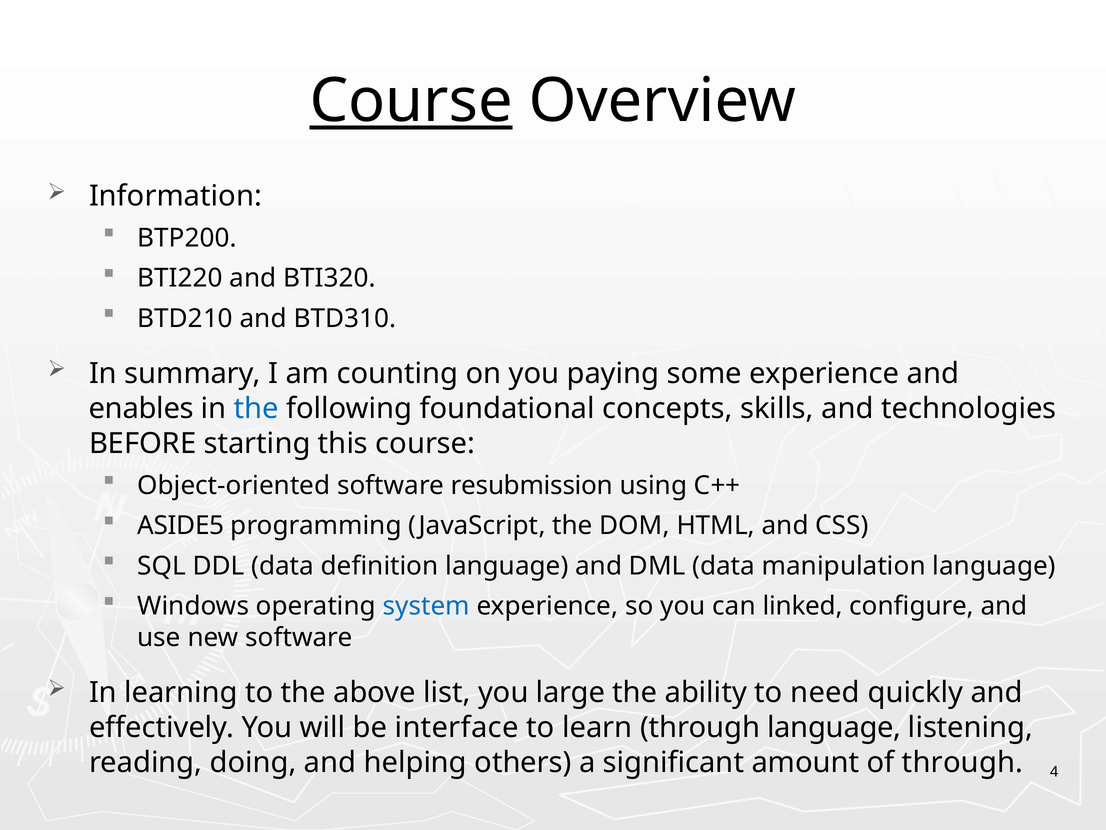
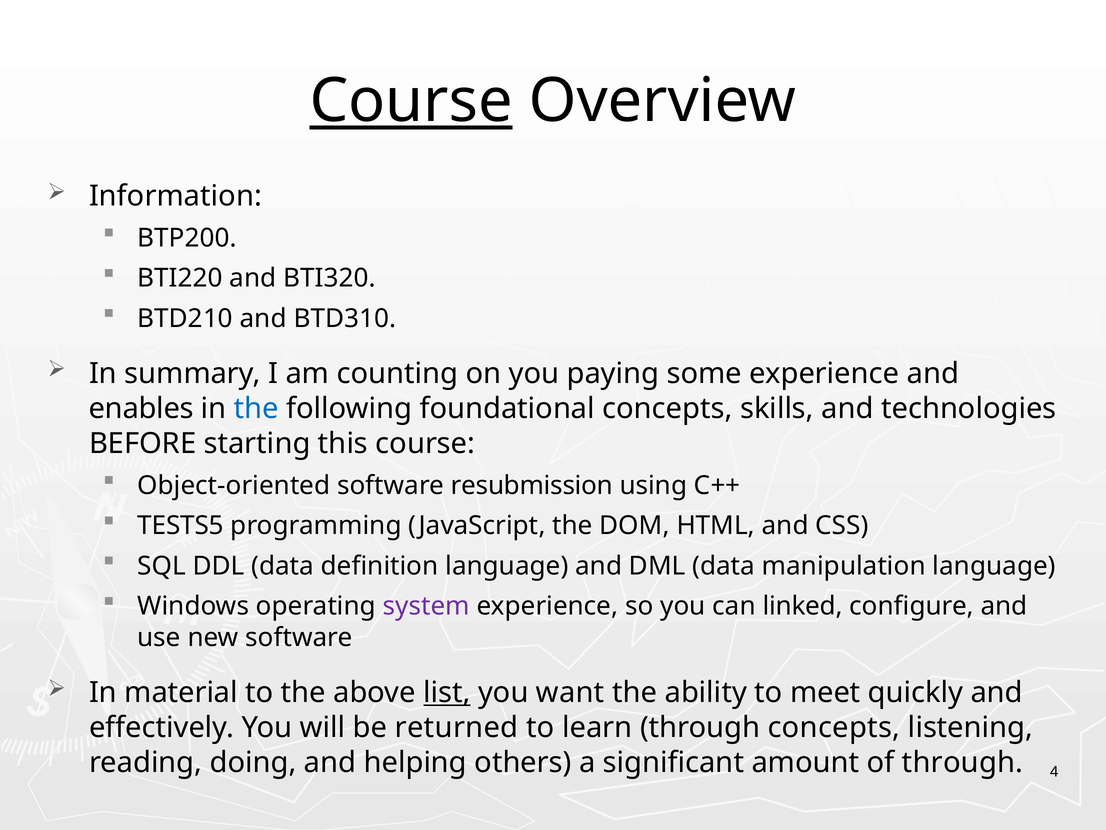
ASIDE5: ASIDE5 -> TESTS5
system colour: blue -> purple
learning: learning -> material
list underline: none -> present
large: large -> want
need: need -> meet
interface: interface -> returned
through language: language -> concepts
